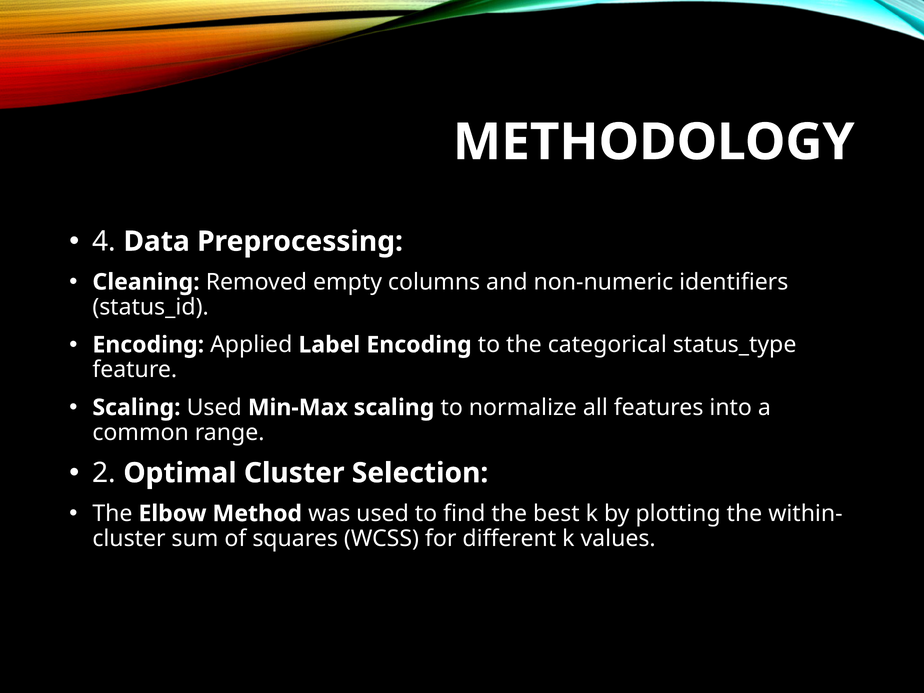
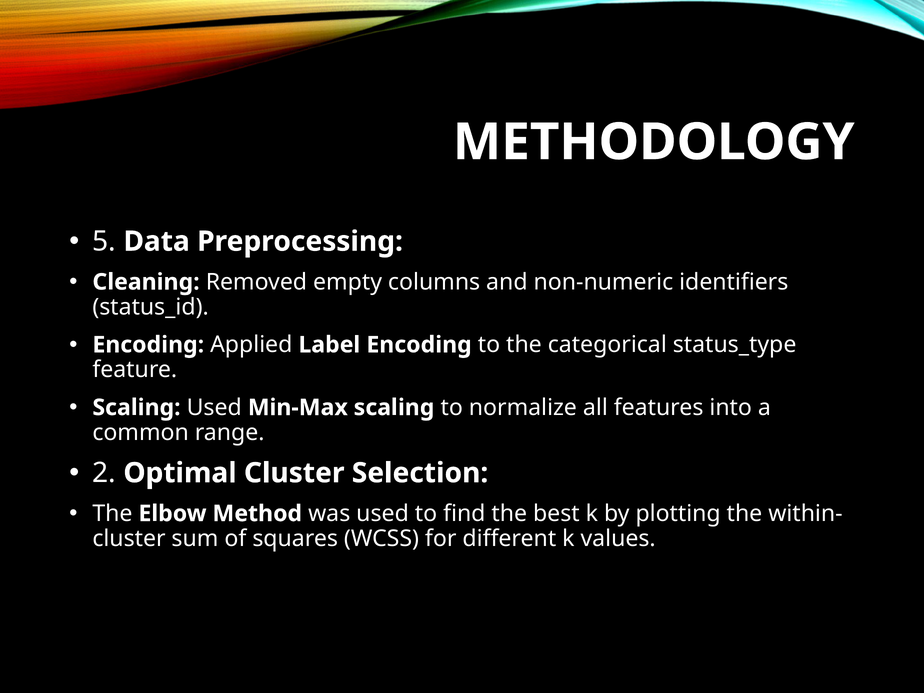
4: 4 -> 5
